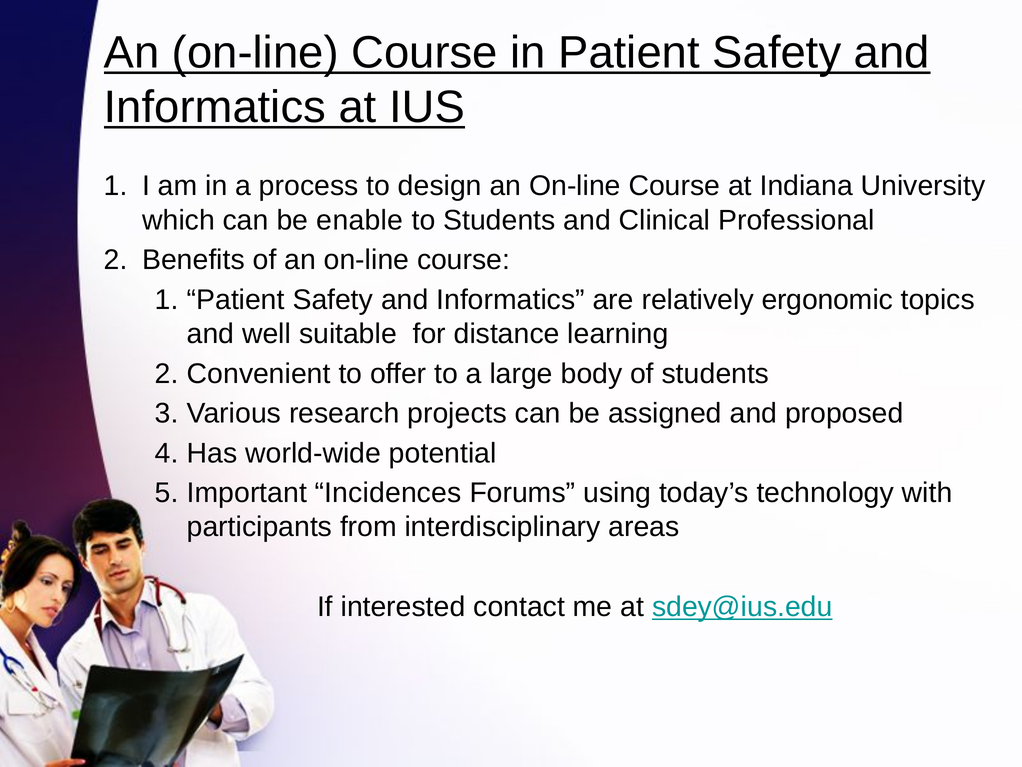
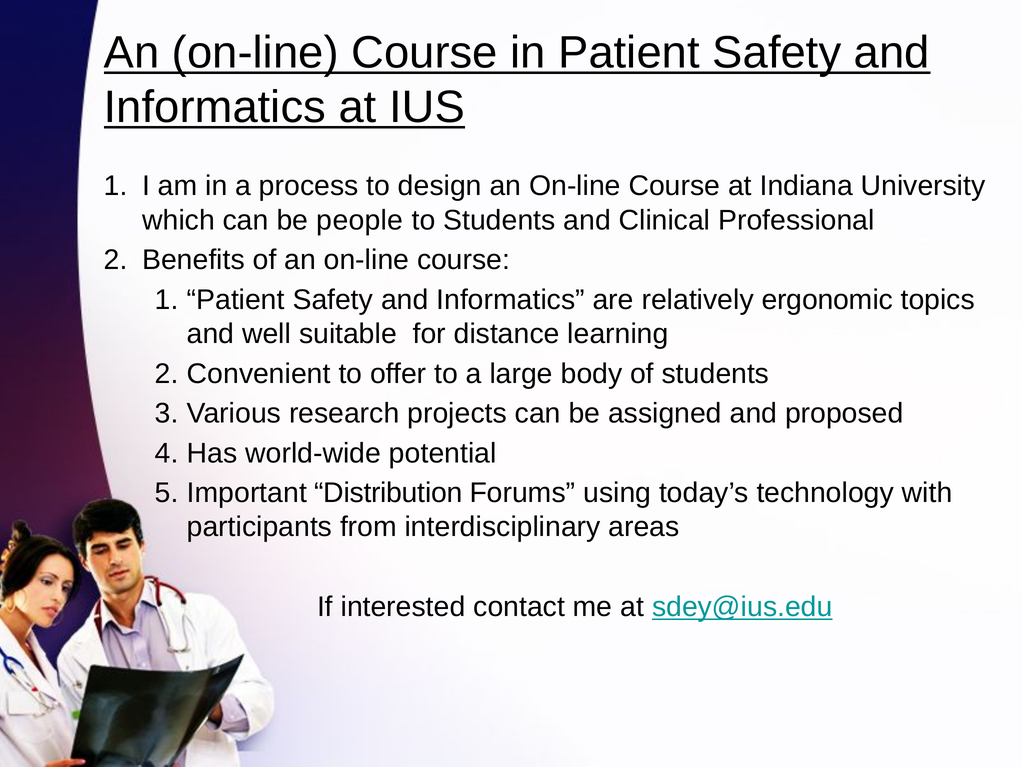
enable: enable -> people
Incidences: Incidences -> Distribution
